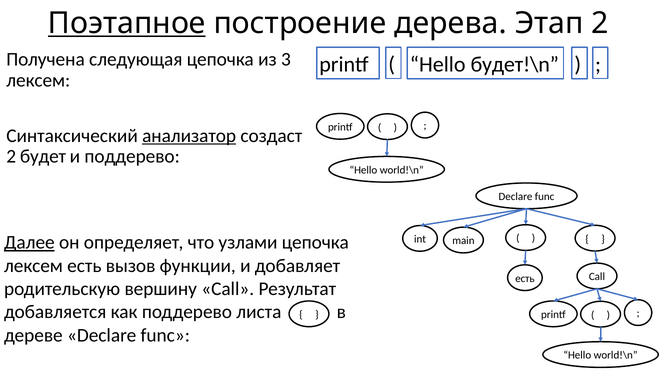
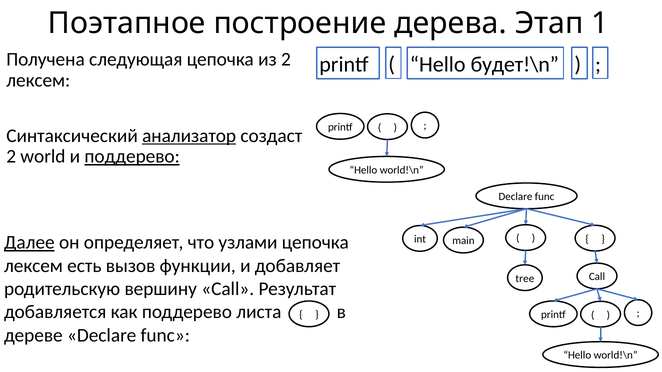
Поэтапное underline: present -> none
Этап 2: 2 -> 1
из 3: 3 -> 2
будет: будет -> world
поддерево at (132, 157) underline: none -> present
есть at (525, 279): есть -> tree
